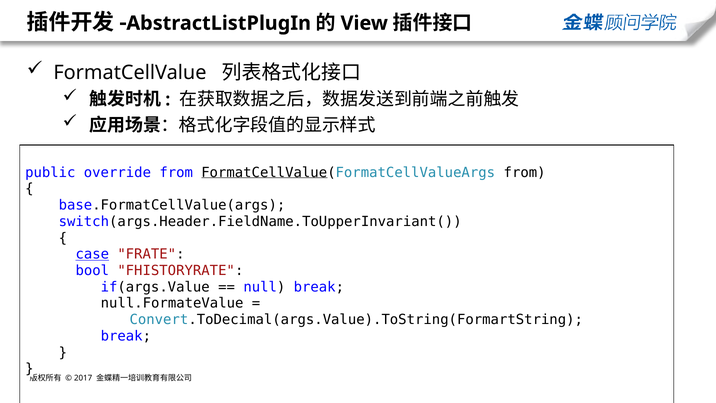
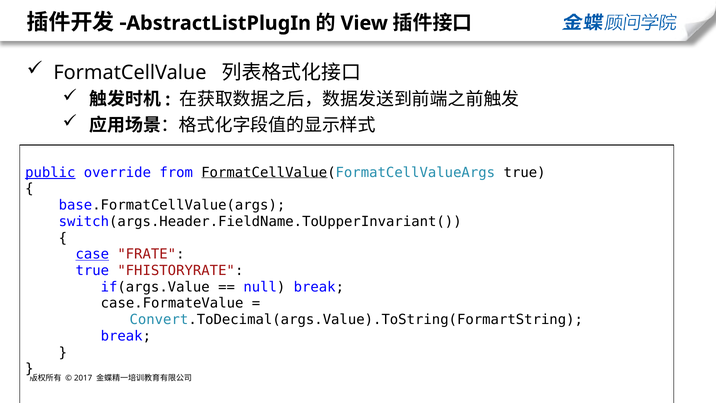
public underline: none -> present
FormatCellValue(FormatCellValueArgs from: from -> true
bool at (92, 270): bool -> true
null.FormateValue: null.FormateValue -> case.FormateValue
